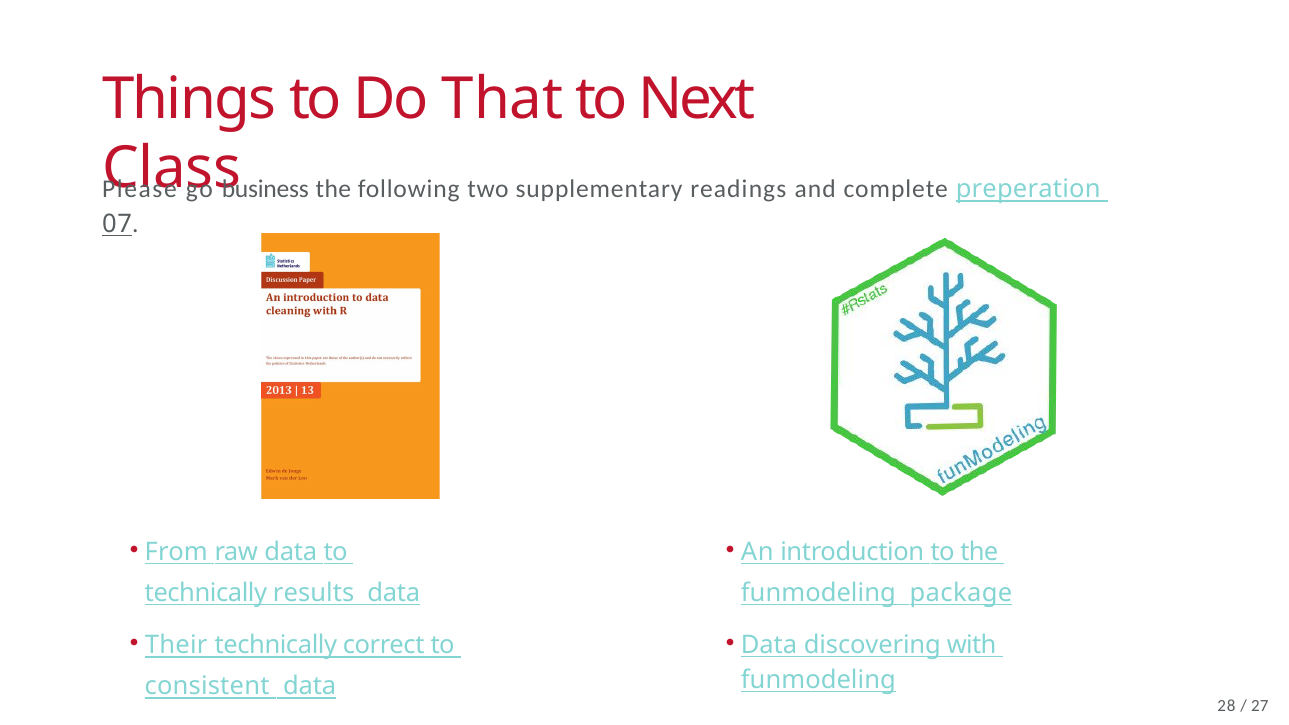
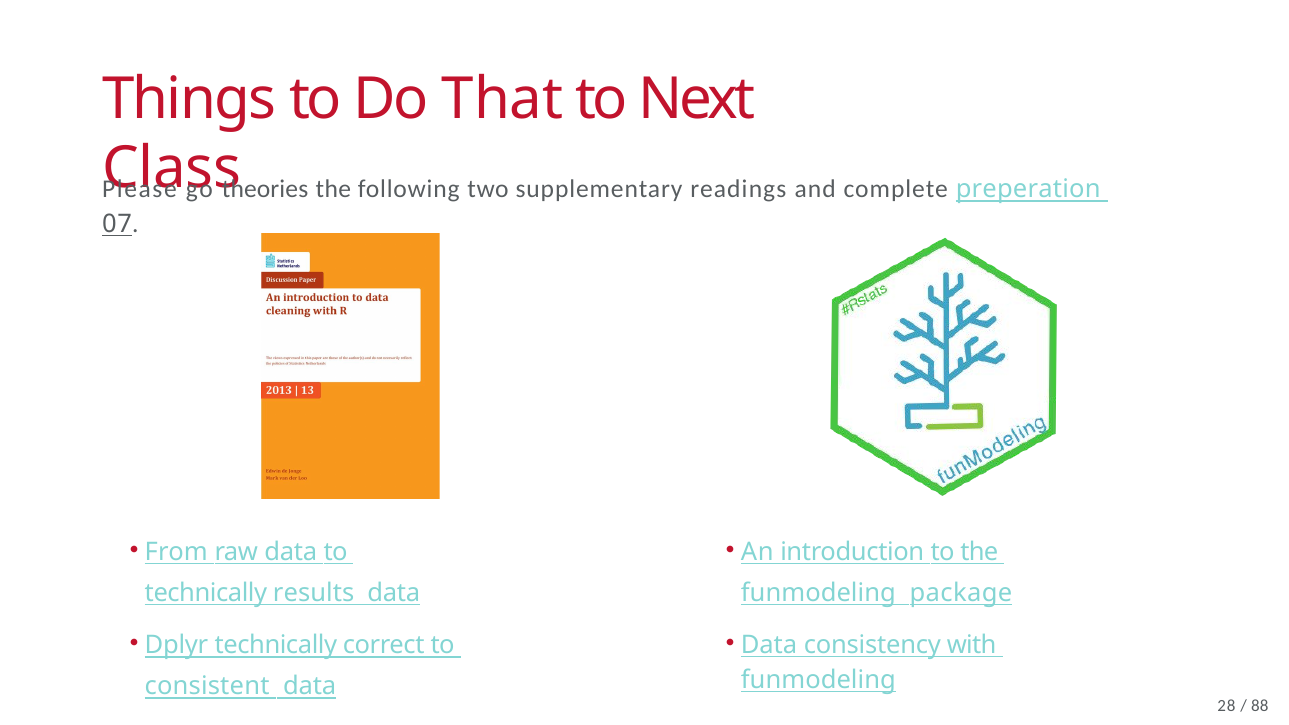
business: business -> theories
discovering: discovering -> consistency
Their: Their -> Dplyr
27: 27 -> 88
